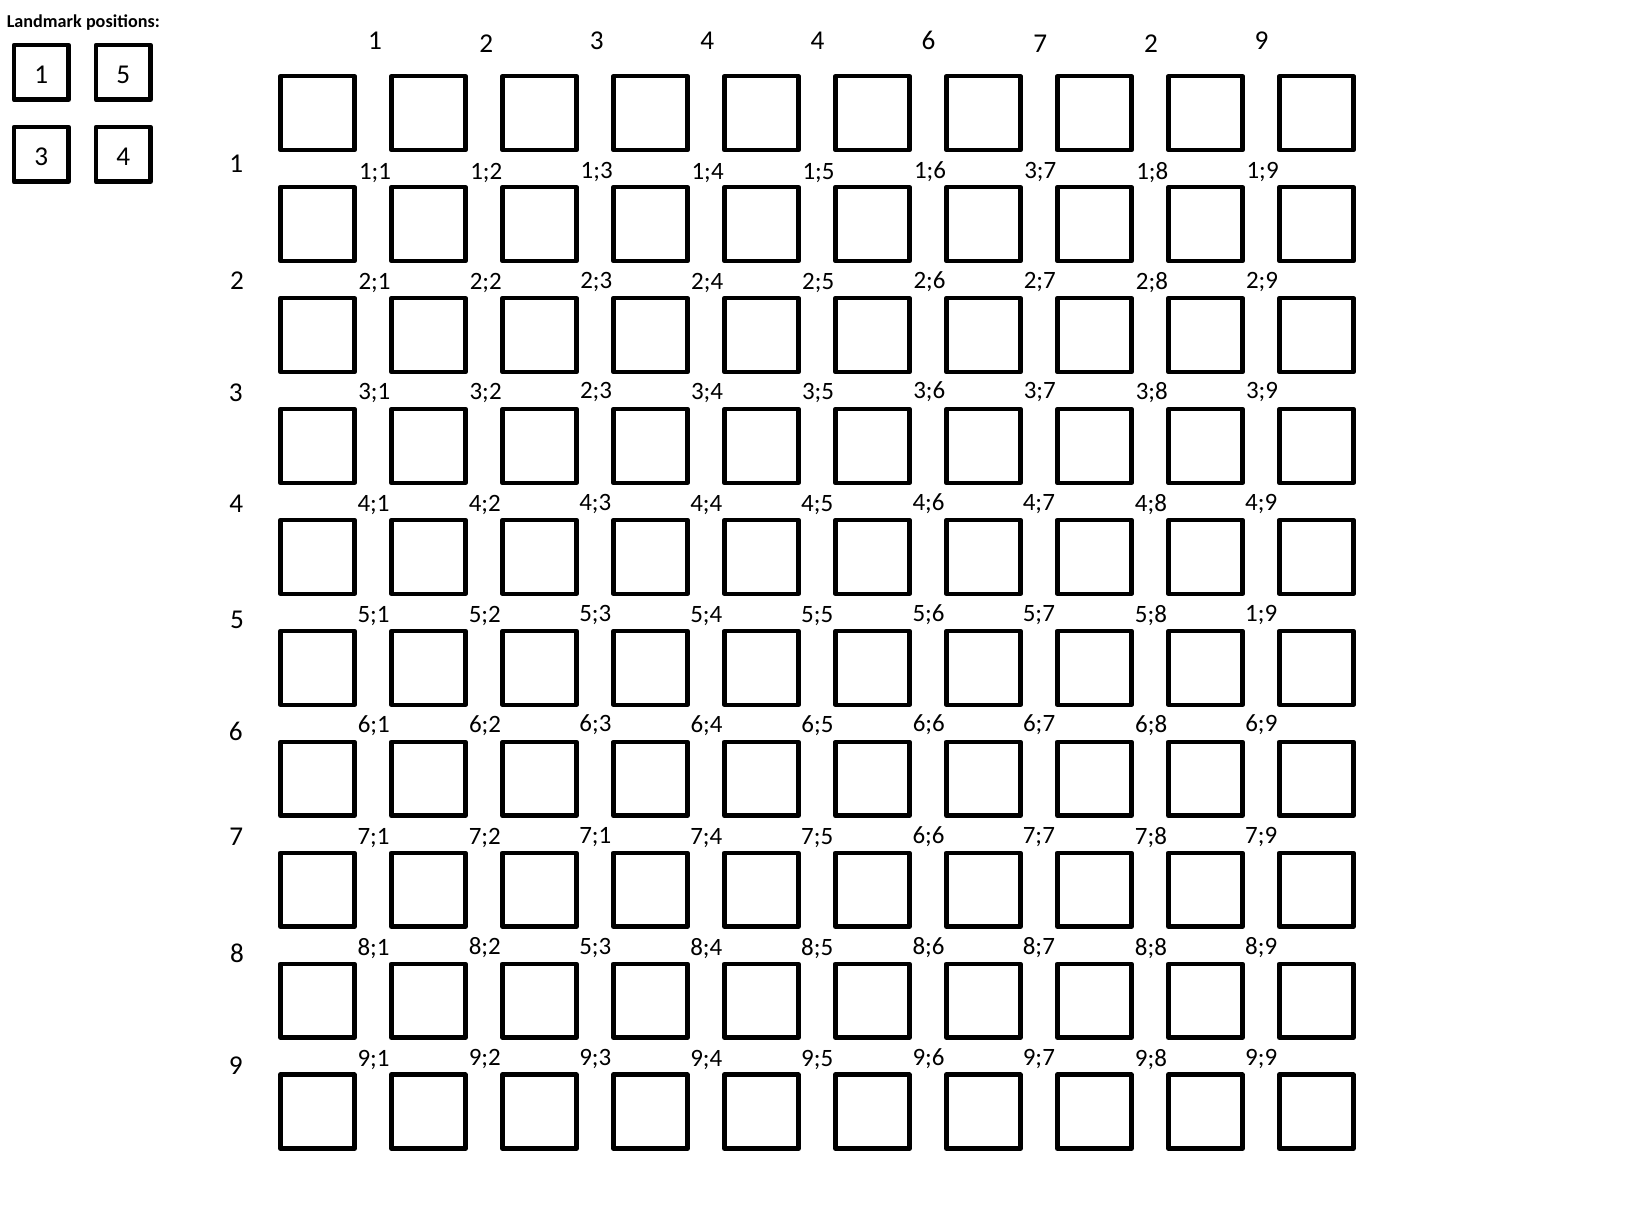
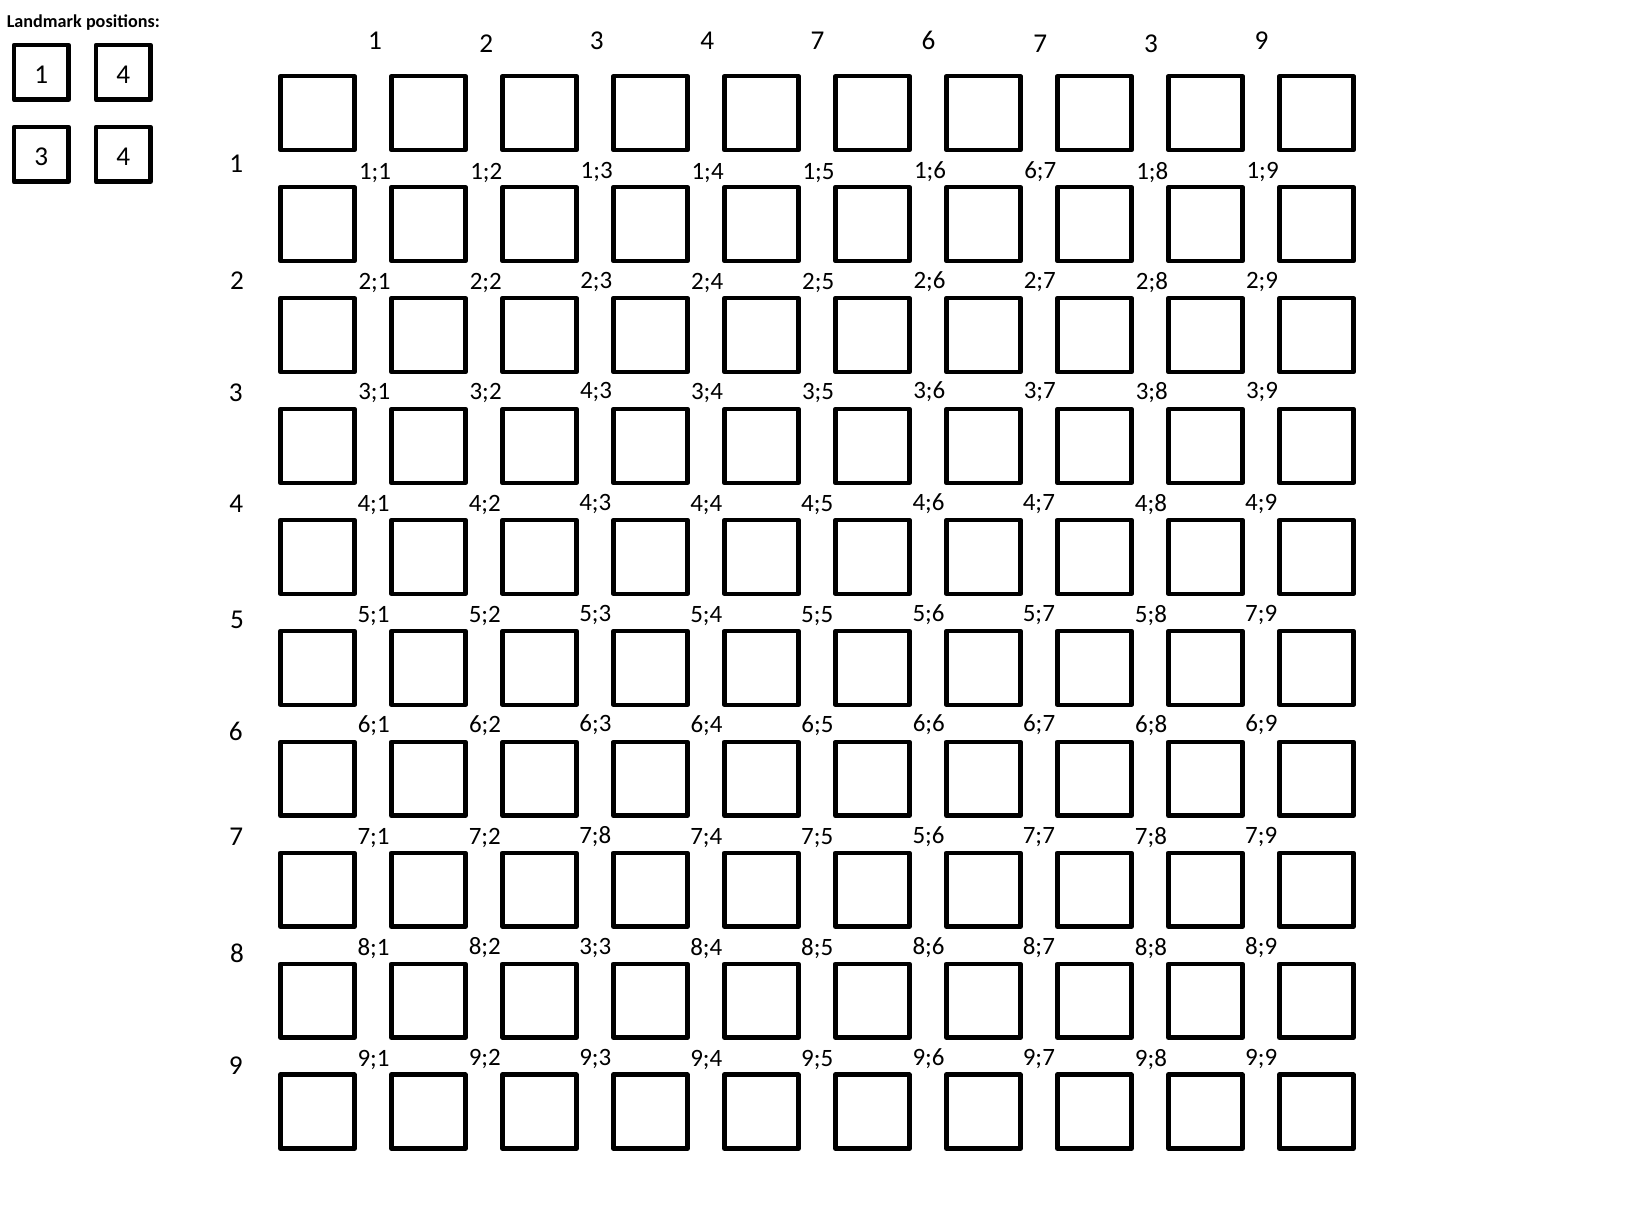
4 4: 4 -> 7
7 2: 2 -> 3
1 5: 5 -> 4
1;6 3;7: 3;7 -> 6;7
3;2 2;3: 2;3 -> 4;3
5;8 1;9: 1;9 -> 7;9
7;2 7;1: 7;1 -> 7;8
7;5 6;6: 6;6 -> 5;6
8;2 5;3: 5;3 -> 3;3
